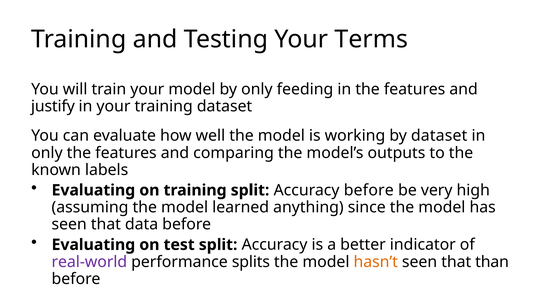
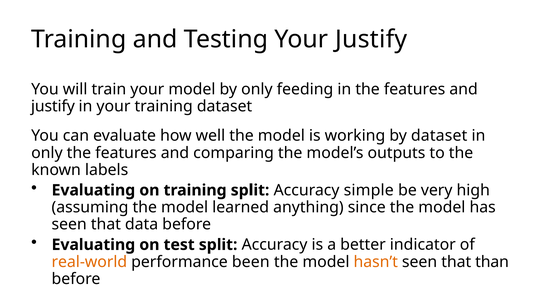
Your Terms: Terms -> Justify
Accuracy before: before -> simple
real-world colour: purple -> orange
splits: splits -> been
